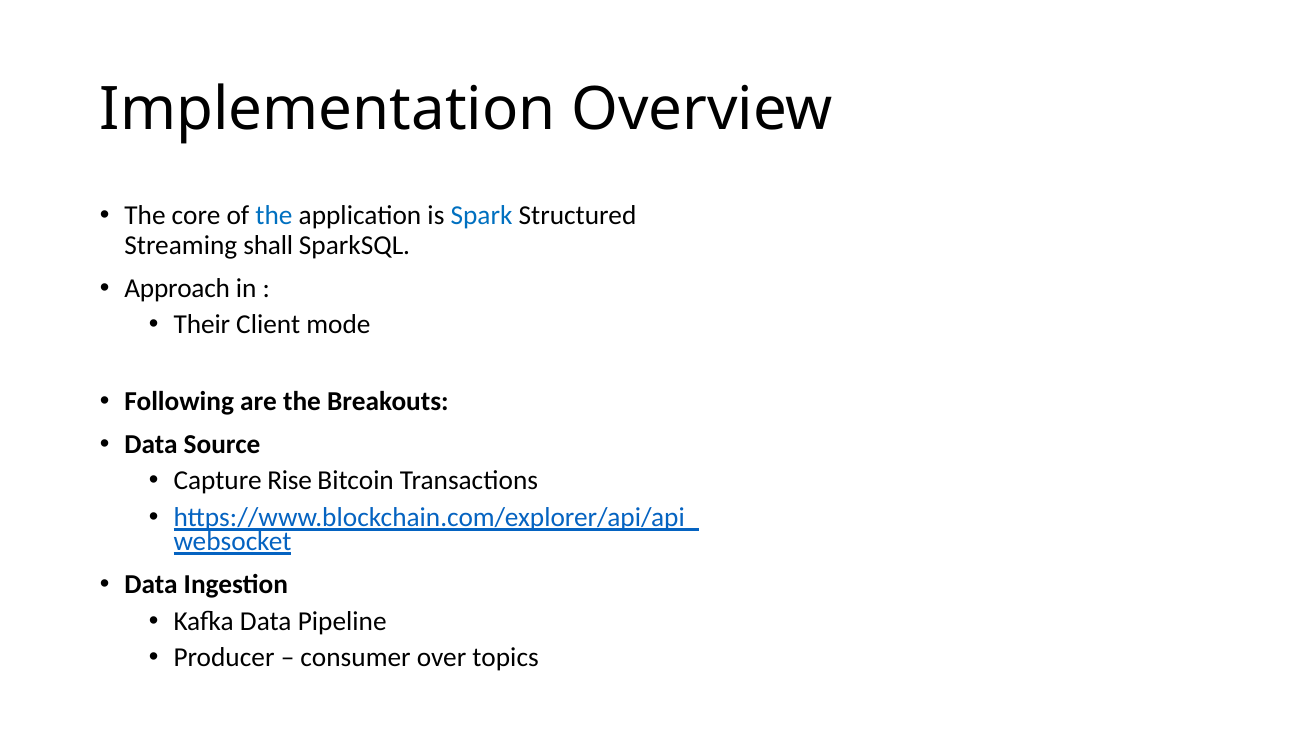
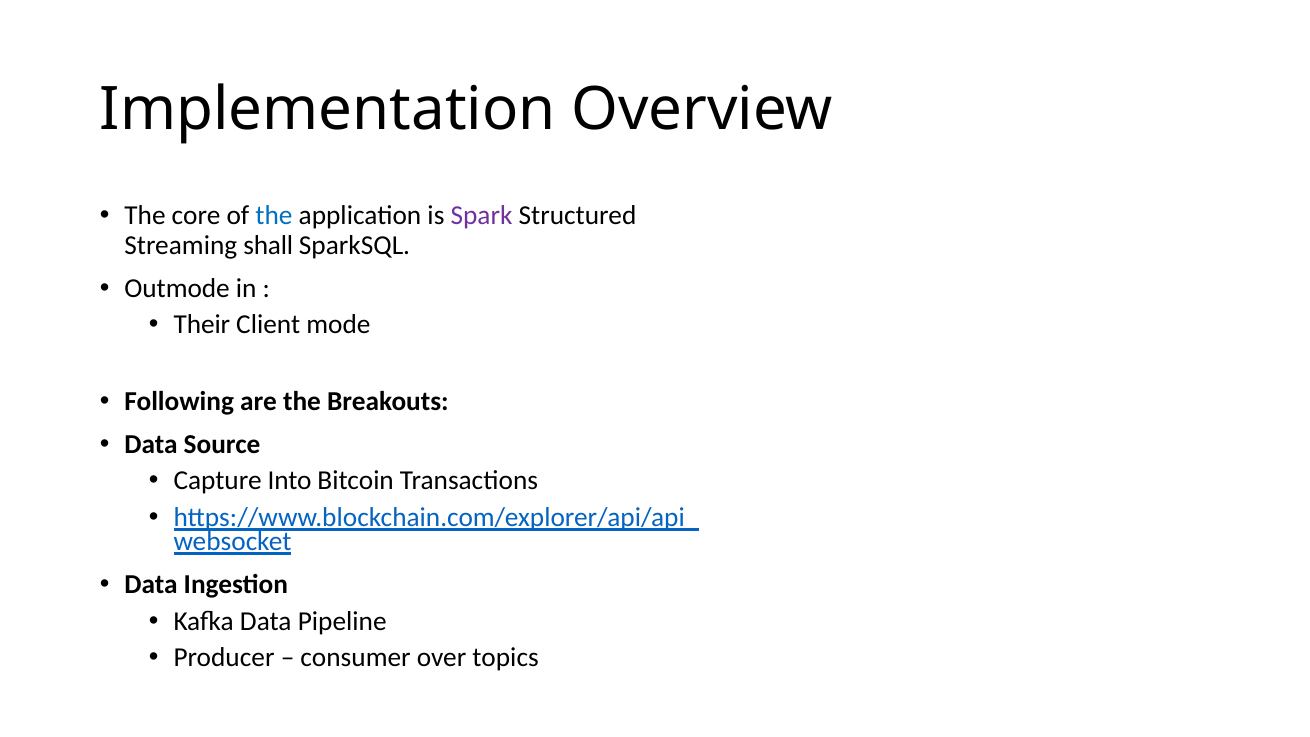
Spark colour: blue -> purple
Approach: Approach -> Outmode
Rise: Rise -> Into
